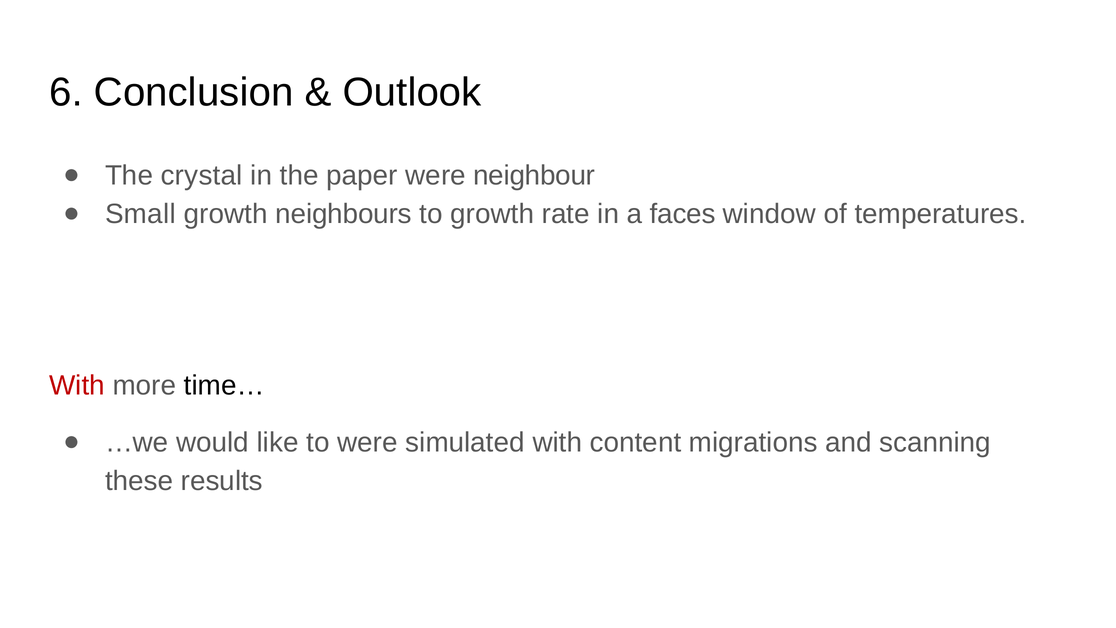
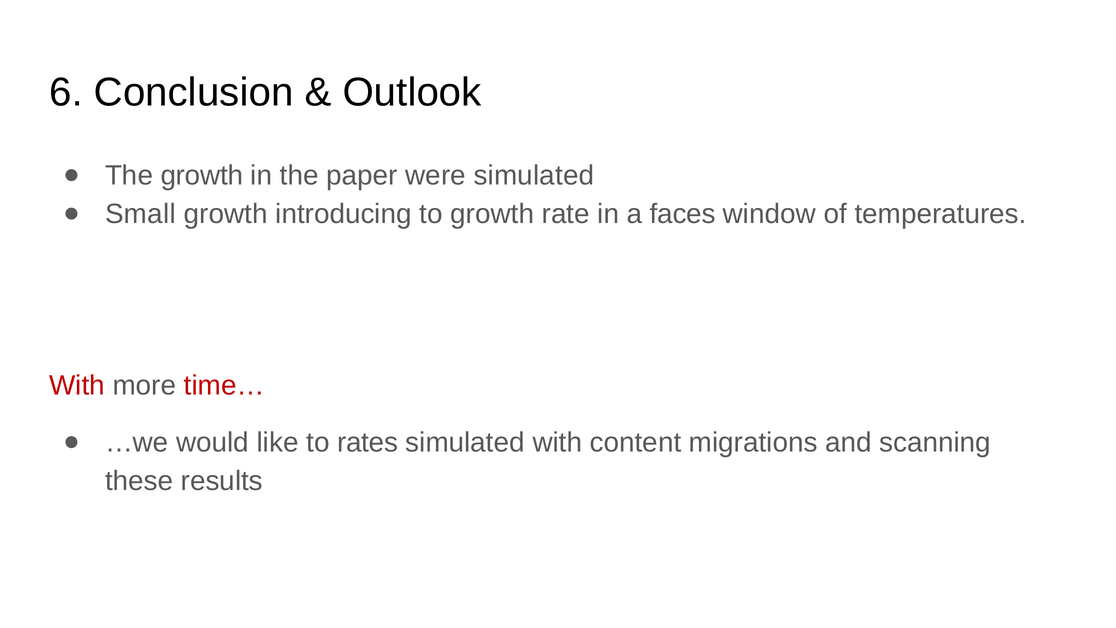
The crystal: crystal -> growth
were neighbour: neighbour -> simulated
neighbours: neighbours -> introducing
time… colour: black -> red
to were: were -> rates
